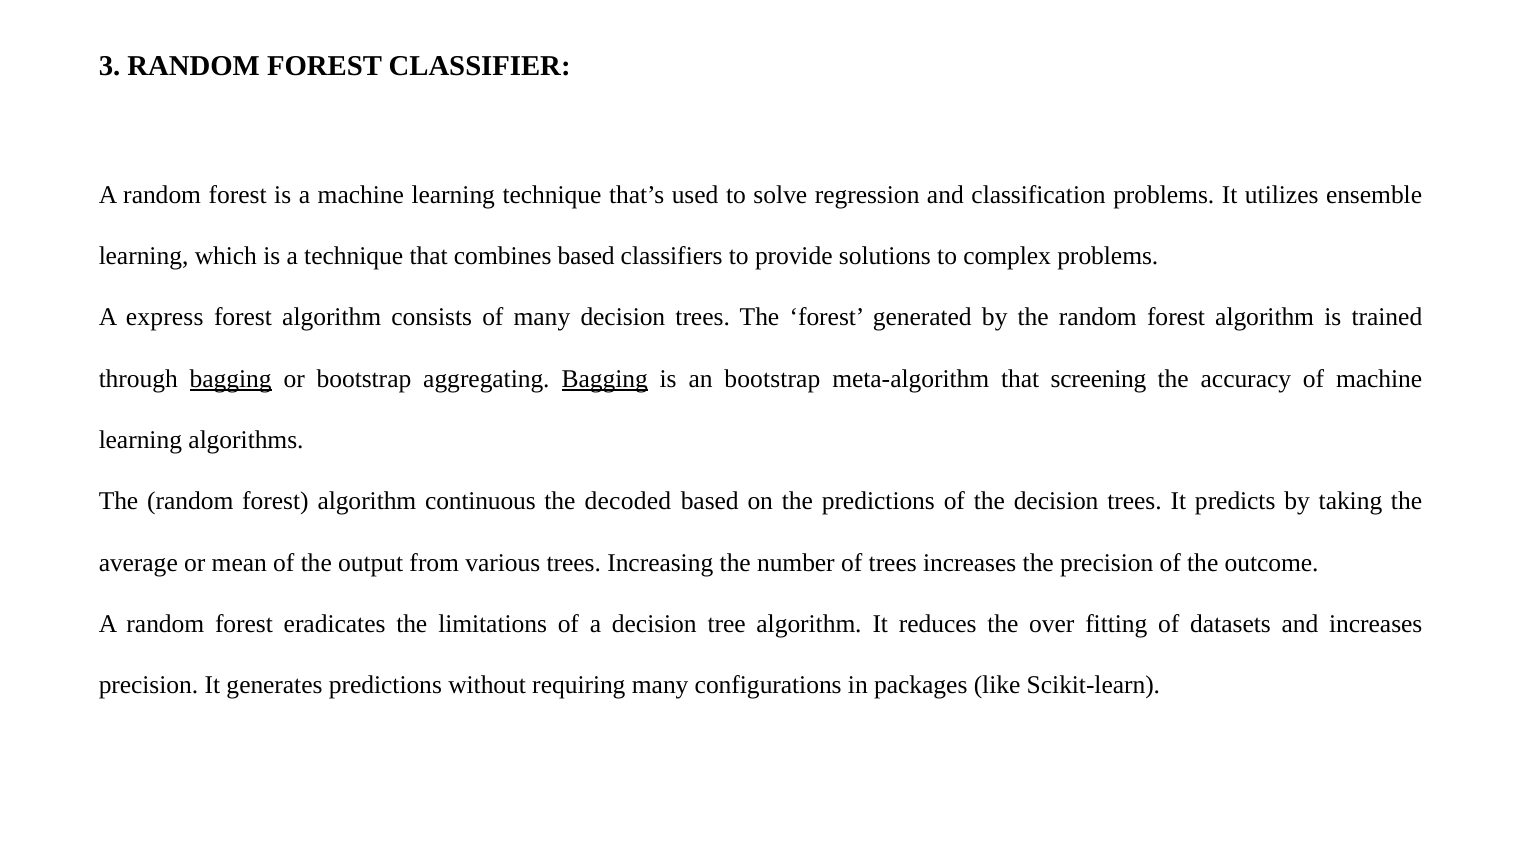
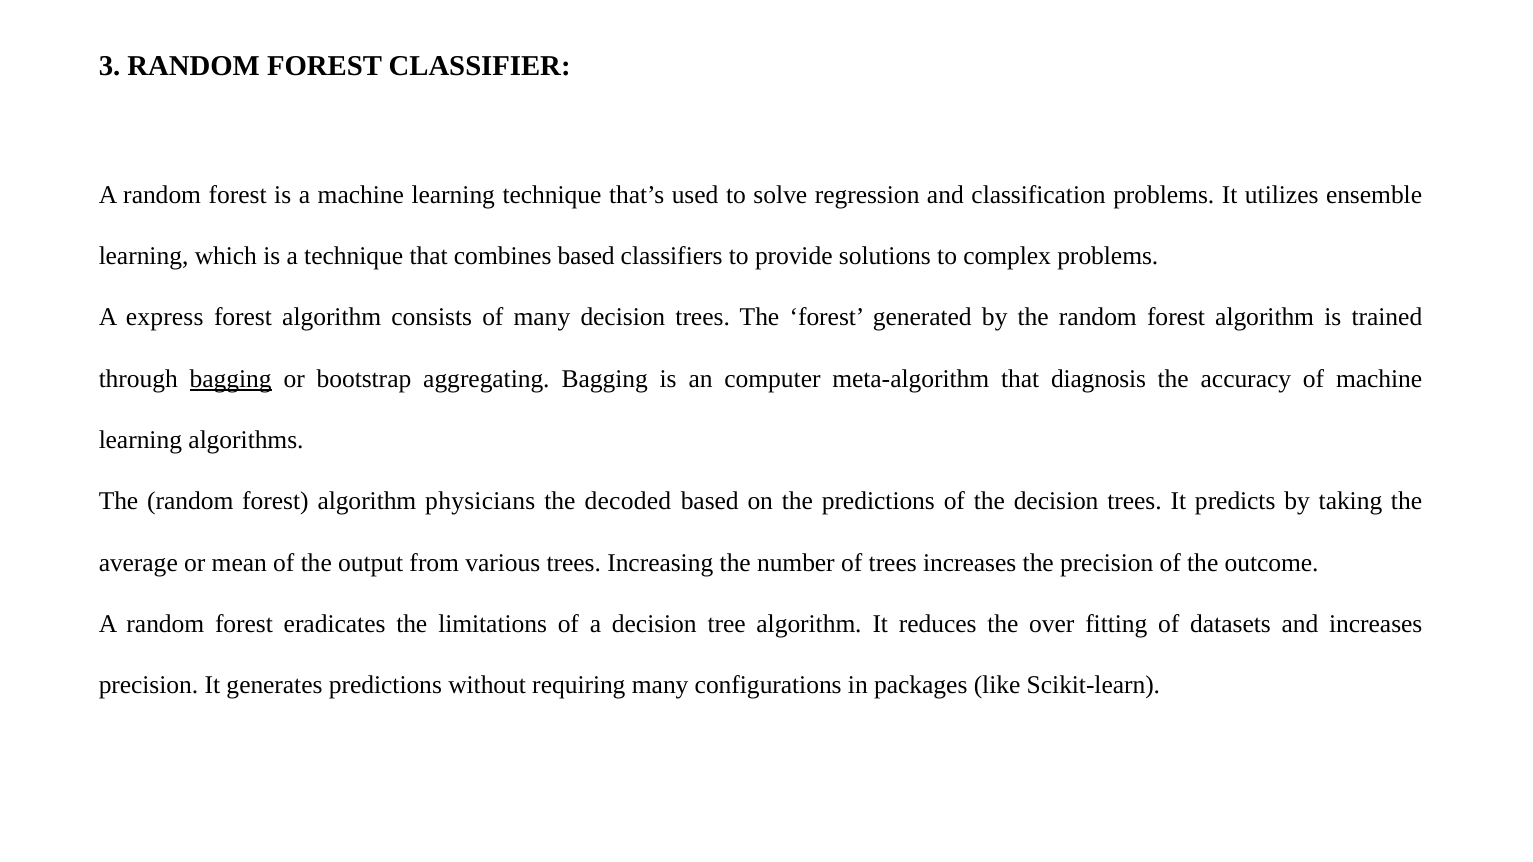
Bagging at (605, 379) underline: present -> none
an bootstrap: bootstrap -> computer
screening: screening -> diagnosis
continuous: continuous -> physicians
